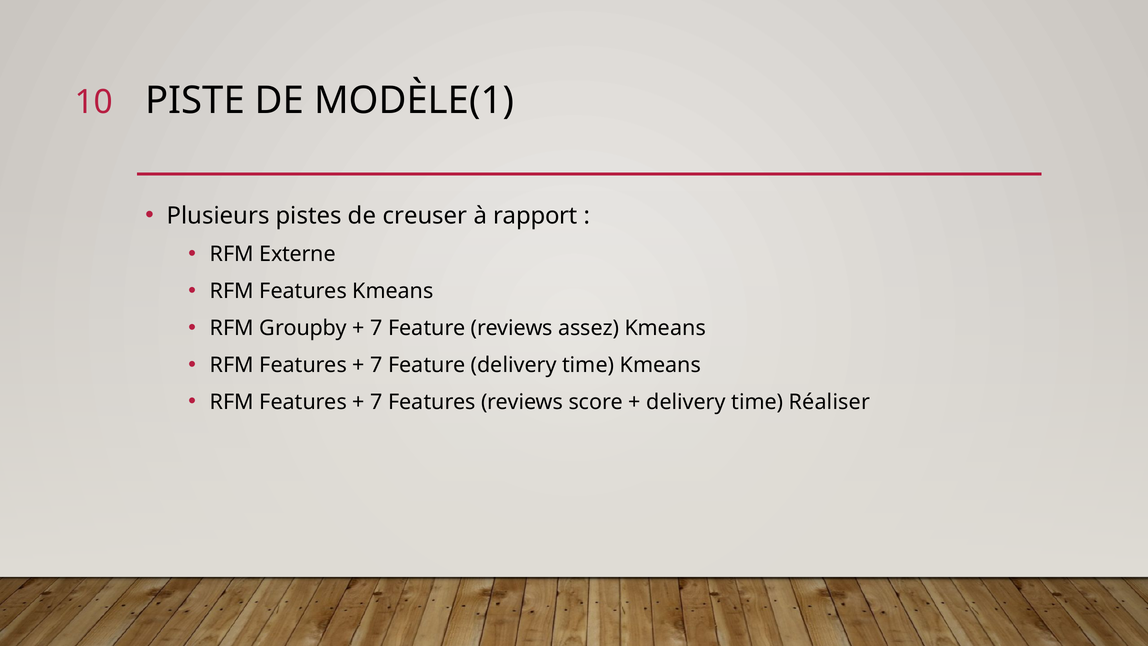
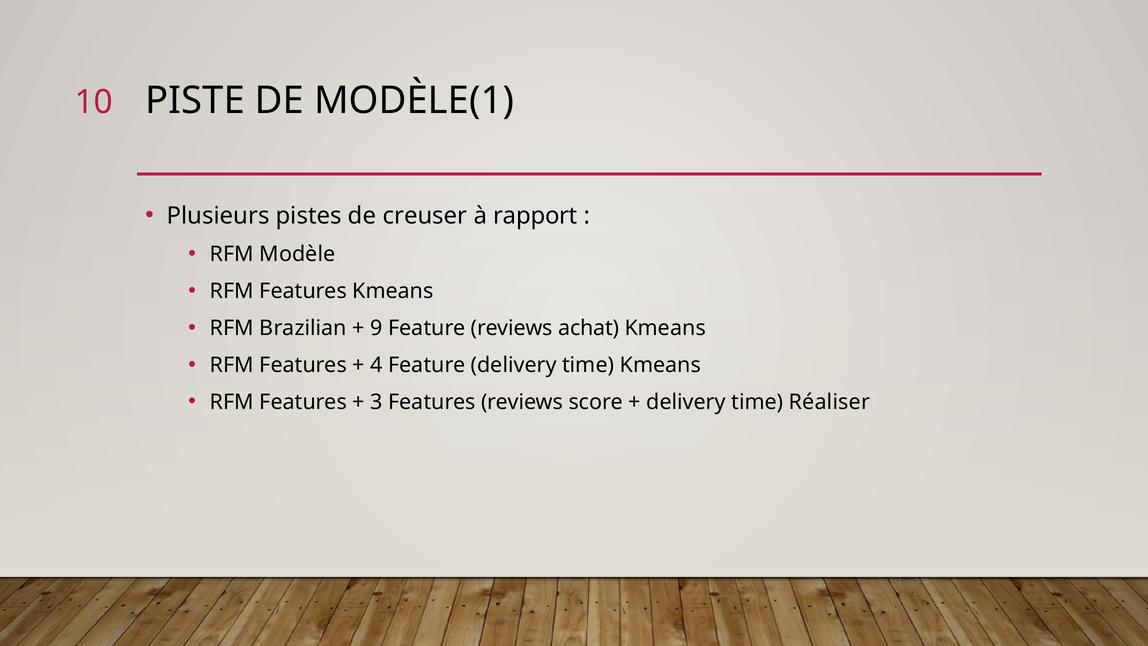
Externe: Externe -> Modèle
Groupby: Groupby -> Brazilian
7 at (376, 328): 7 -> 9
assez: assez -> achat
7 at (376, 365): 7 -> 4
7 at (376, 402): 7 -> 3
